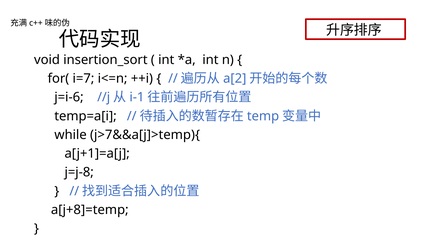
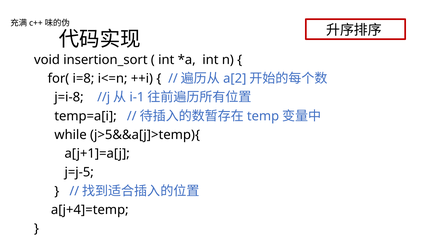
i=7: i=7 -> i=8
j=i-6: j=i-6 -> j=i-8
j>7&&a[j]>temp){: j>7&&a[j]>temp){ -> j>5&&a[j]>temp){
j=j-8: j=j-8 -> j=j-5
a[j+8]=temp: a[j+8]=temp -> a[j+4]=temp
